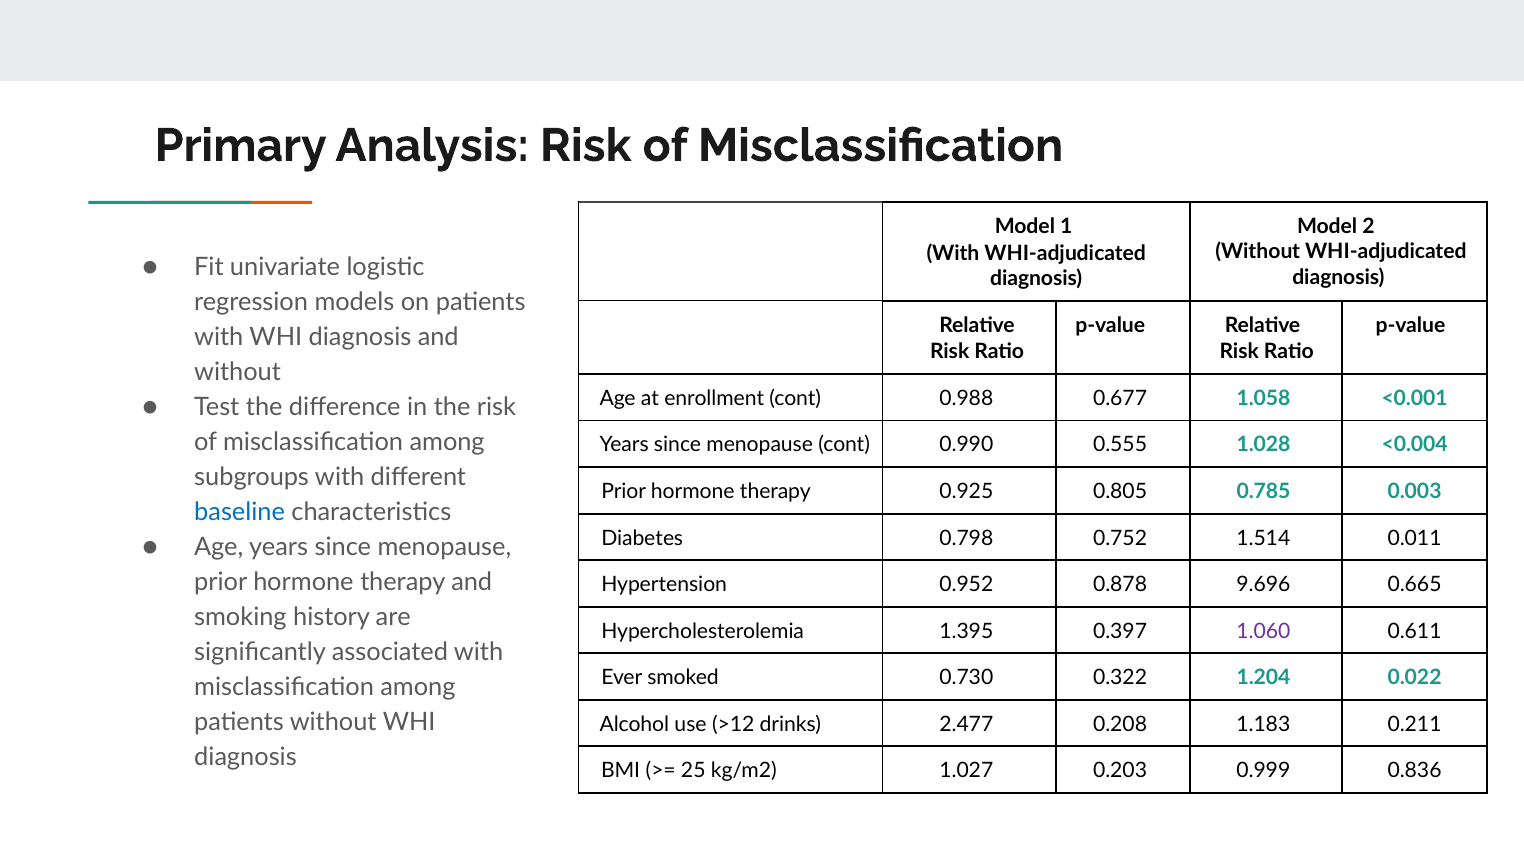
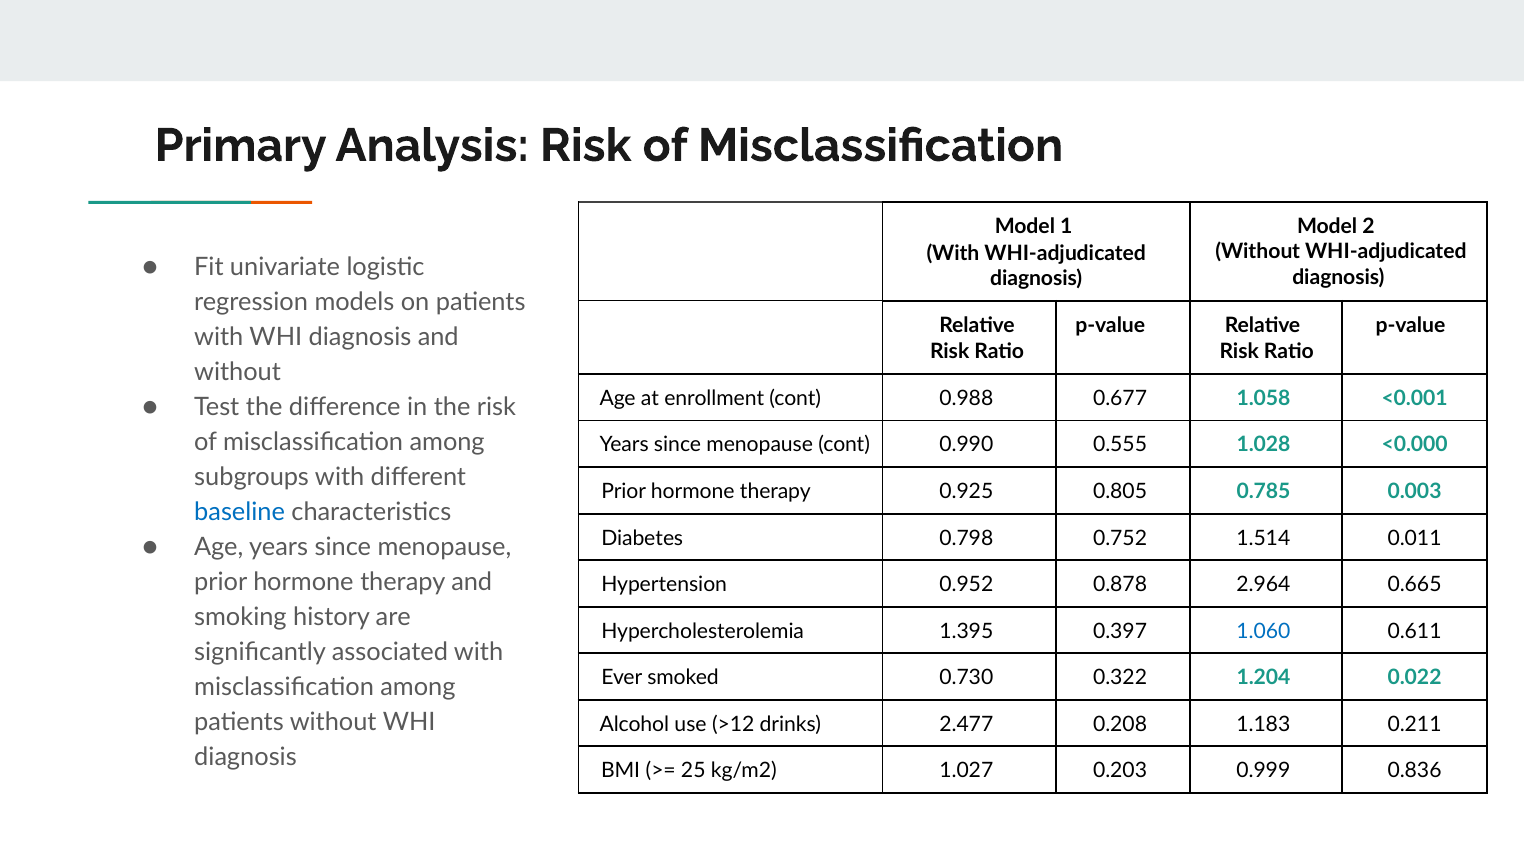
<0.004: <0.004 -> <0.000
9.696: 9.696 -> 2.964
1.060 colour: purple -> blue
